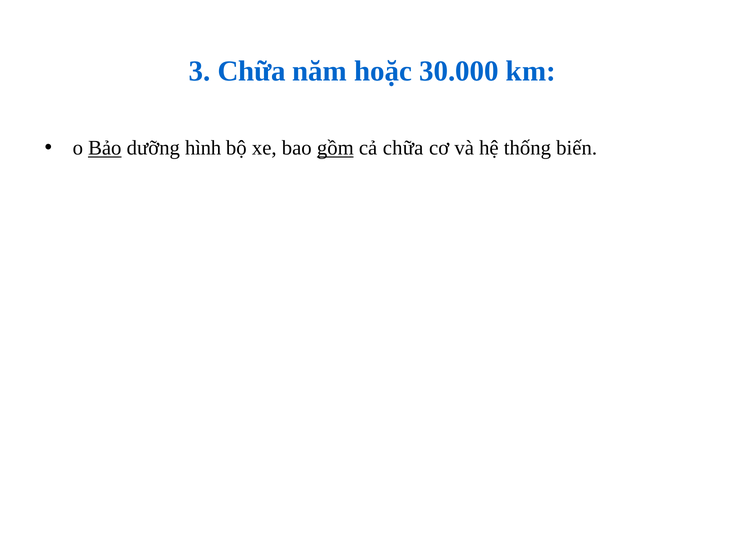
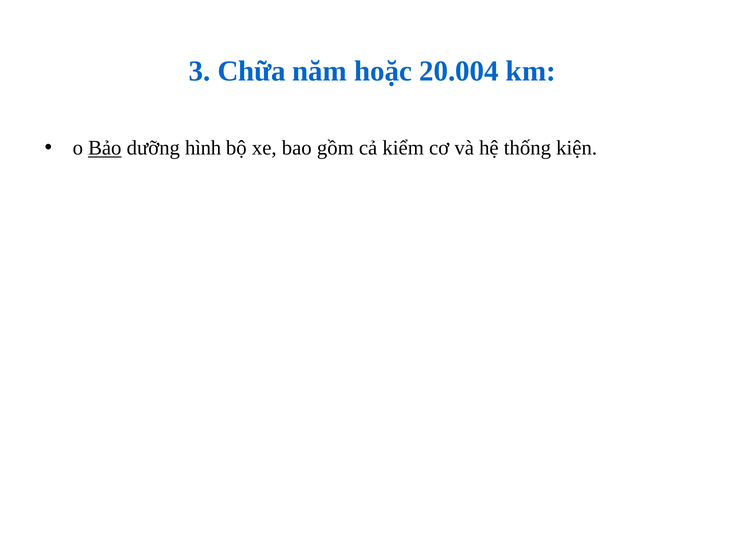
30.000: 30.000 -> 20.004
gồm underline: present -> none
cả chữa: chữa -> kiểm
biến: biến -> kiện
